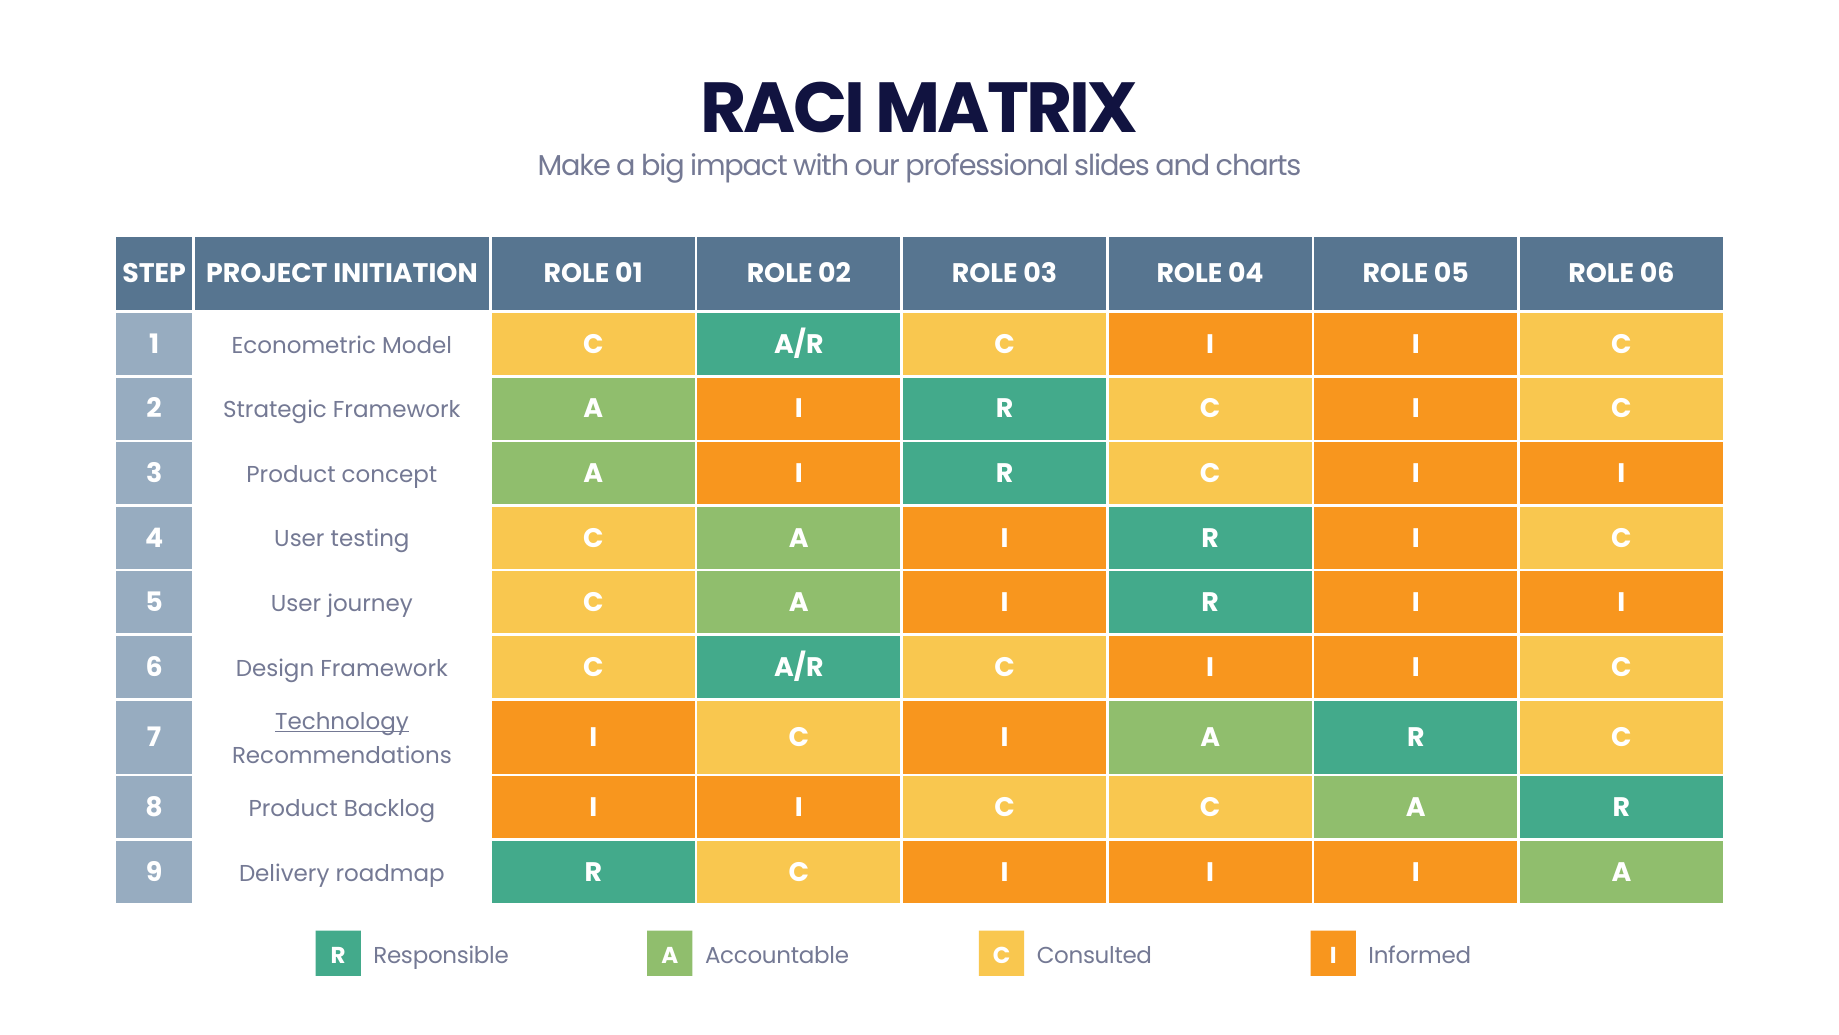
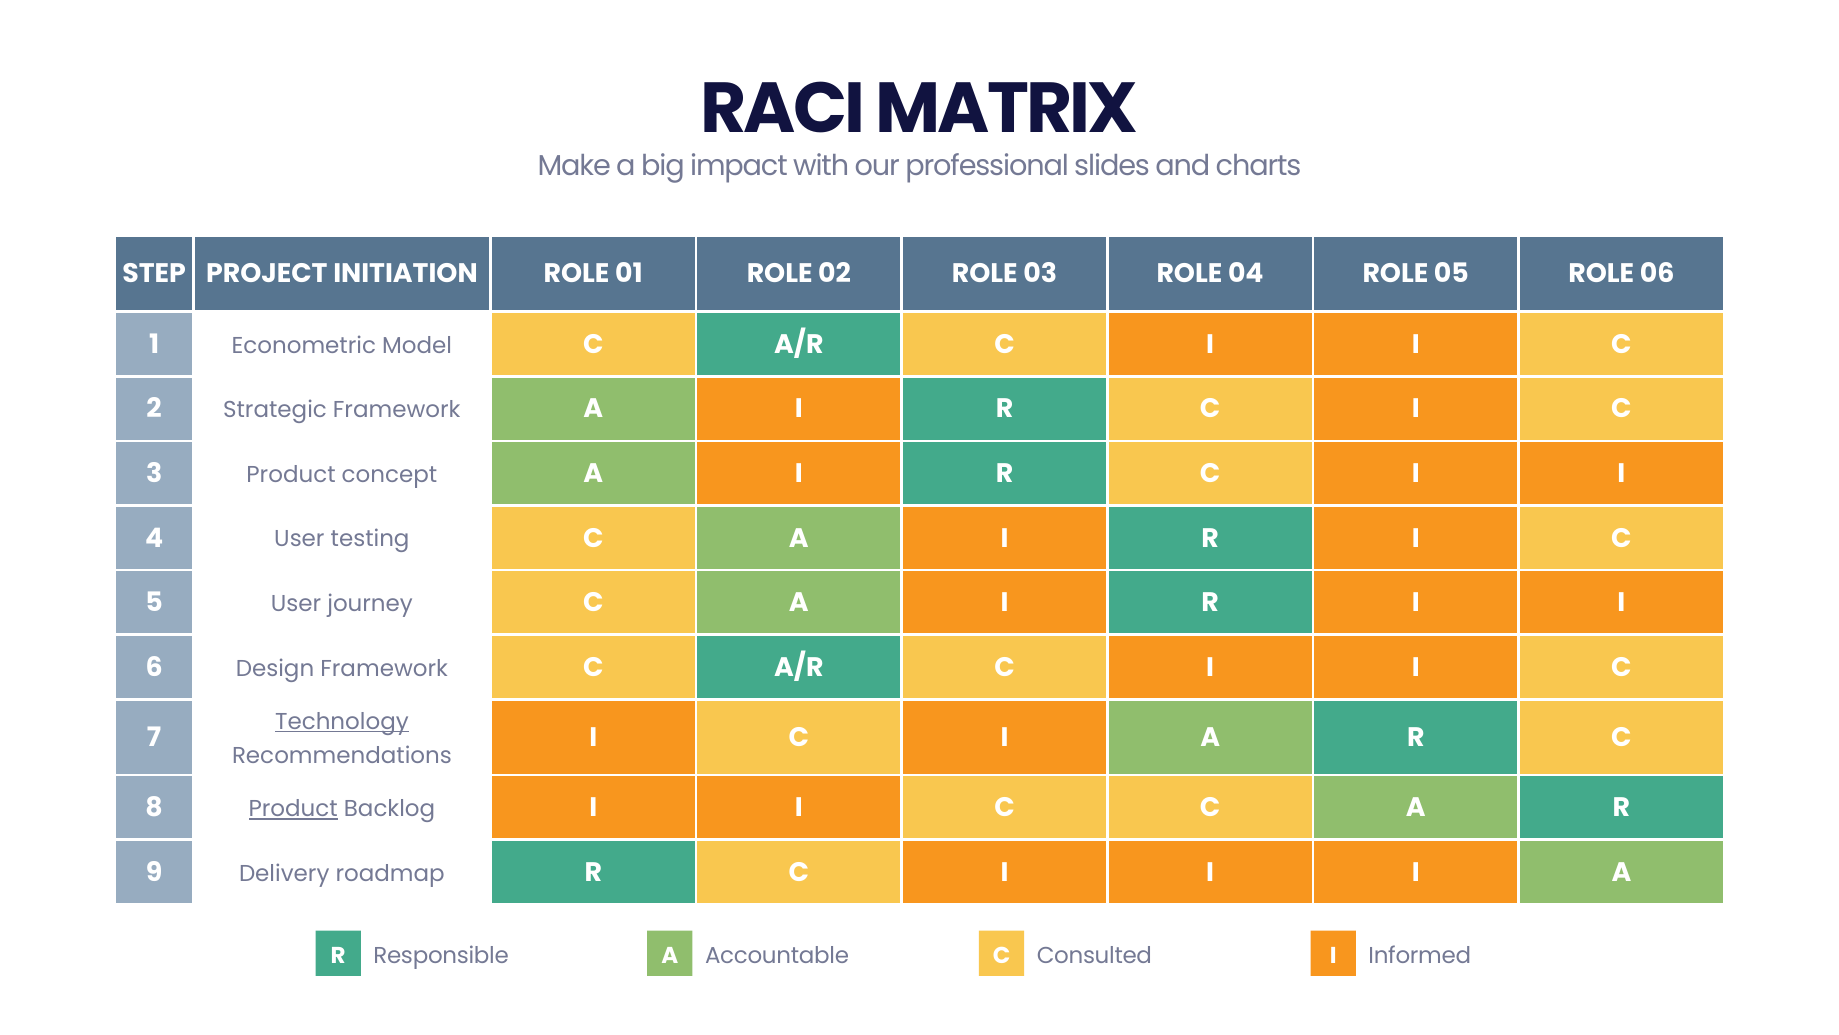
Product at (293, 809) underline: none -> present
